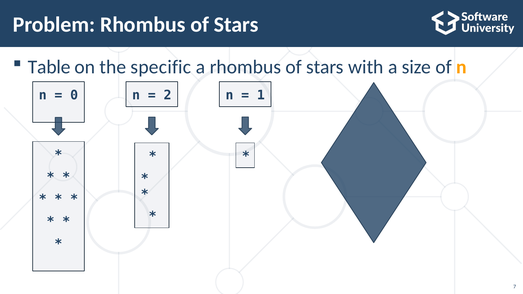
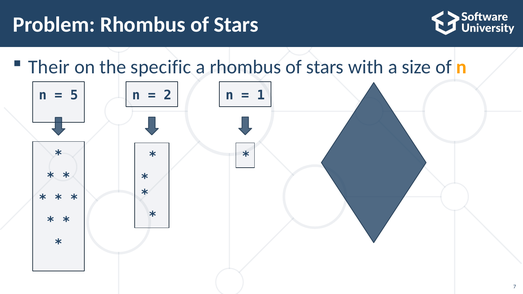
Table: Table -> Their
0: 0 -> 5
